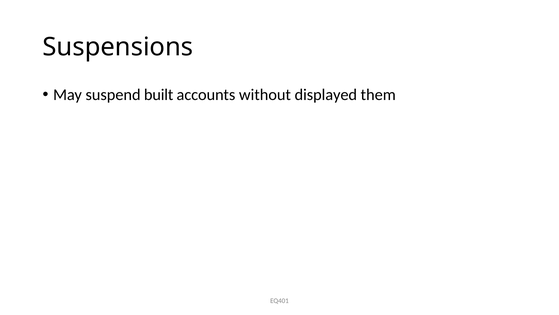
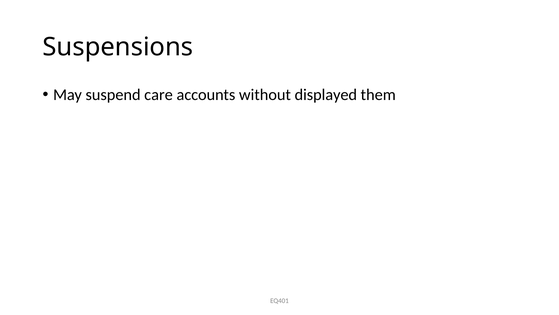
built: built -> care
